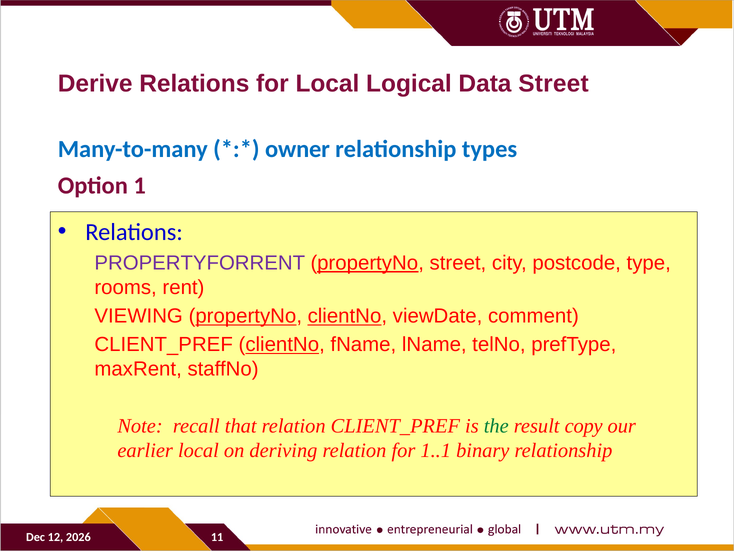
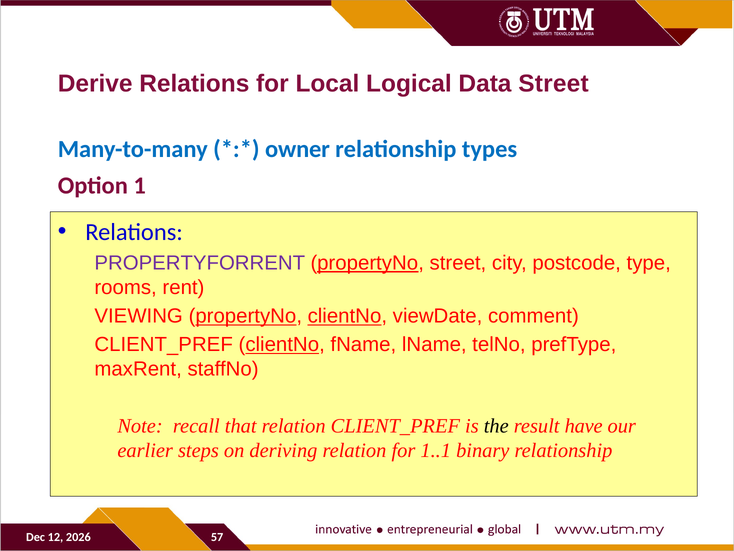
the colour: green -> black
copy: copy -> have
earlier local: local -> steps
11: 11 -> 57
